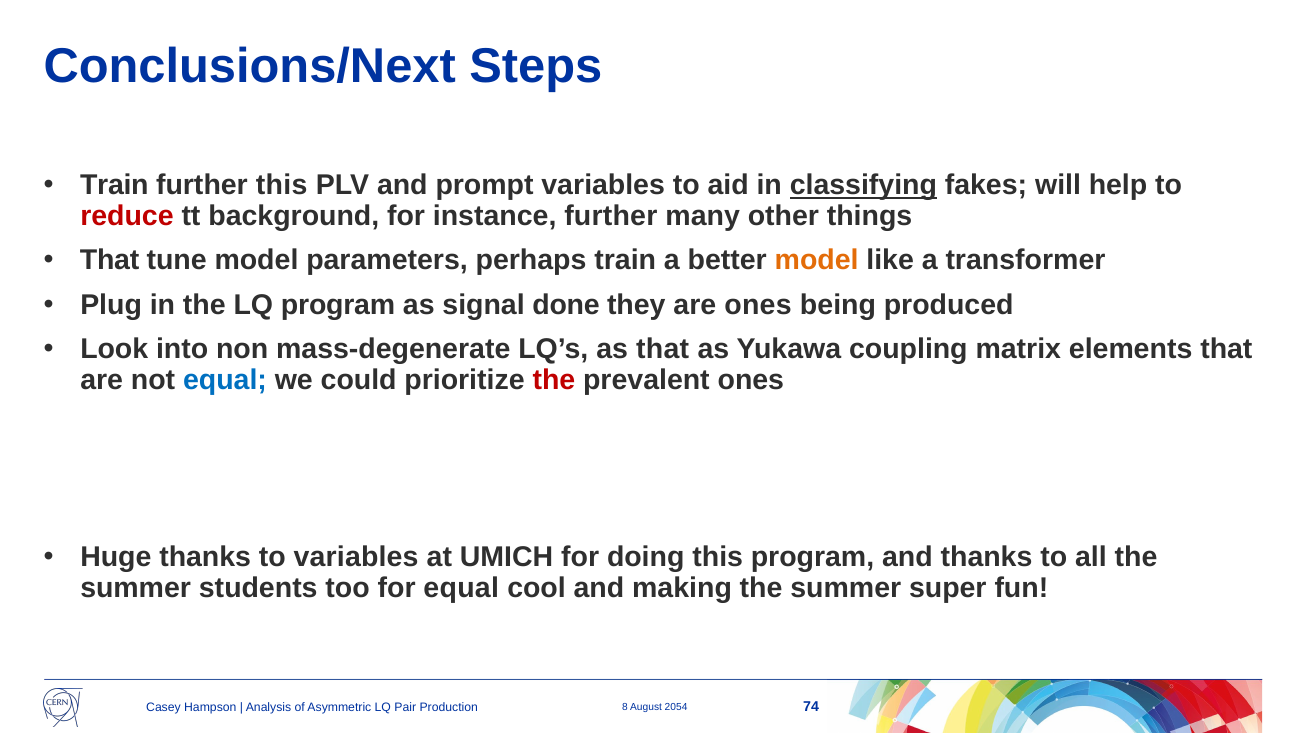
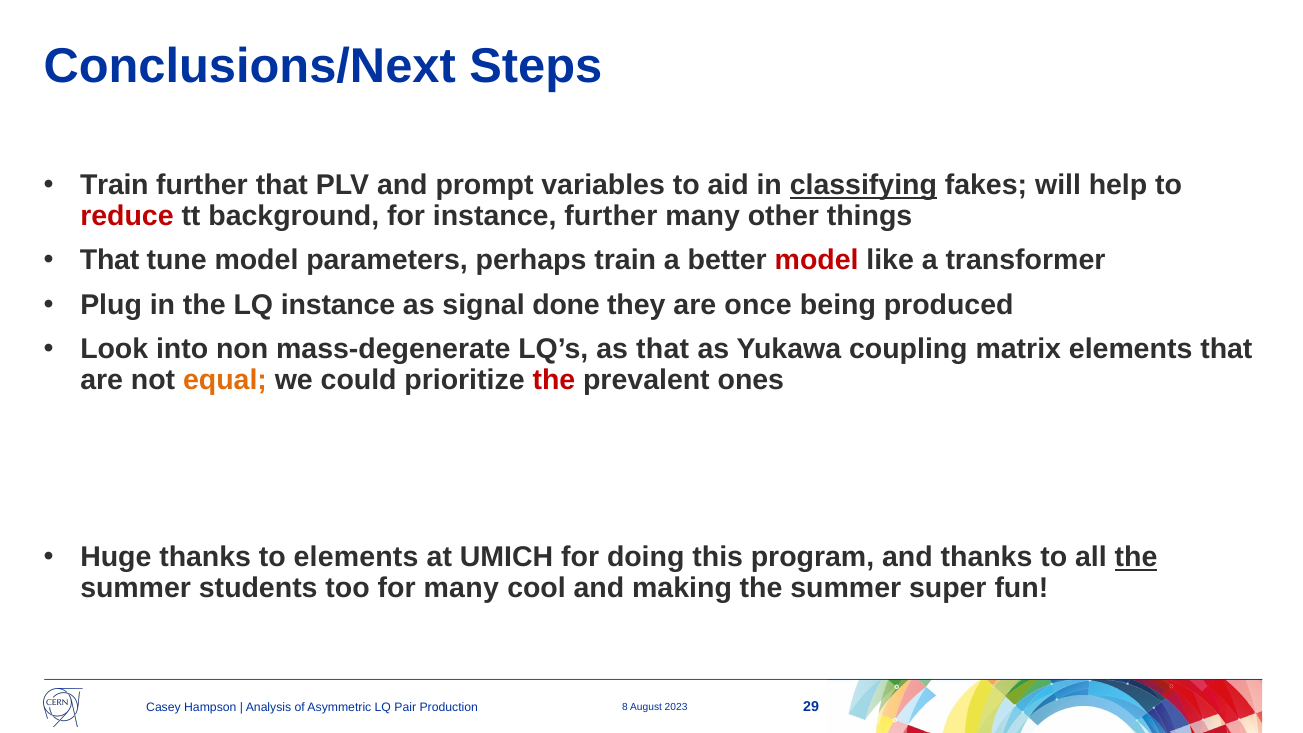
further this: this -> that
model at (817, 261) colour: orange -> red
LQ program: program -> instance
are ones: ones -> once
equal at (225, 380) colour: blue -> orange
to variables: variables -> elements
the at (1136, 557) underline: none -> present
for equal: equal -> many
74: 74 -> 29
2054: 2054 -> 2023
